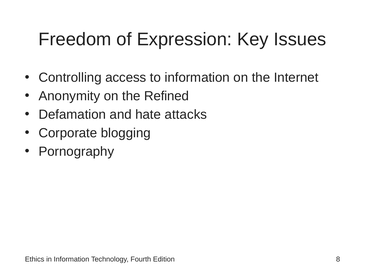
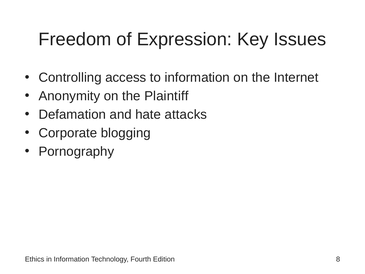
Refined: Refined -> Plaintiff
